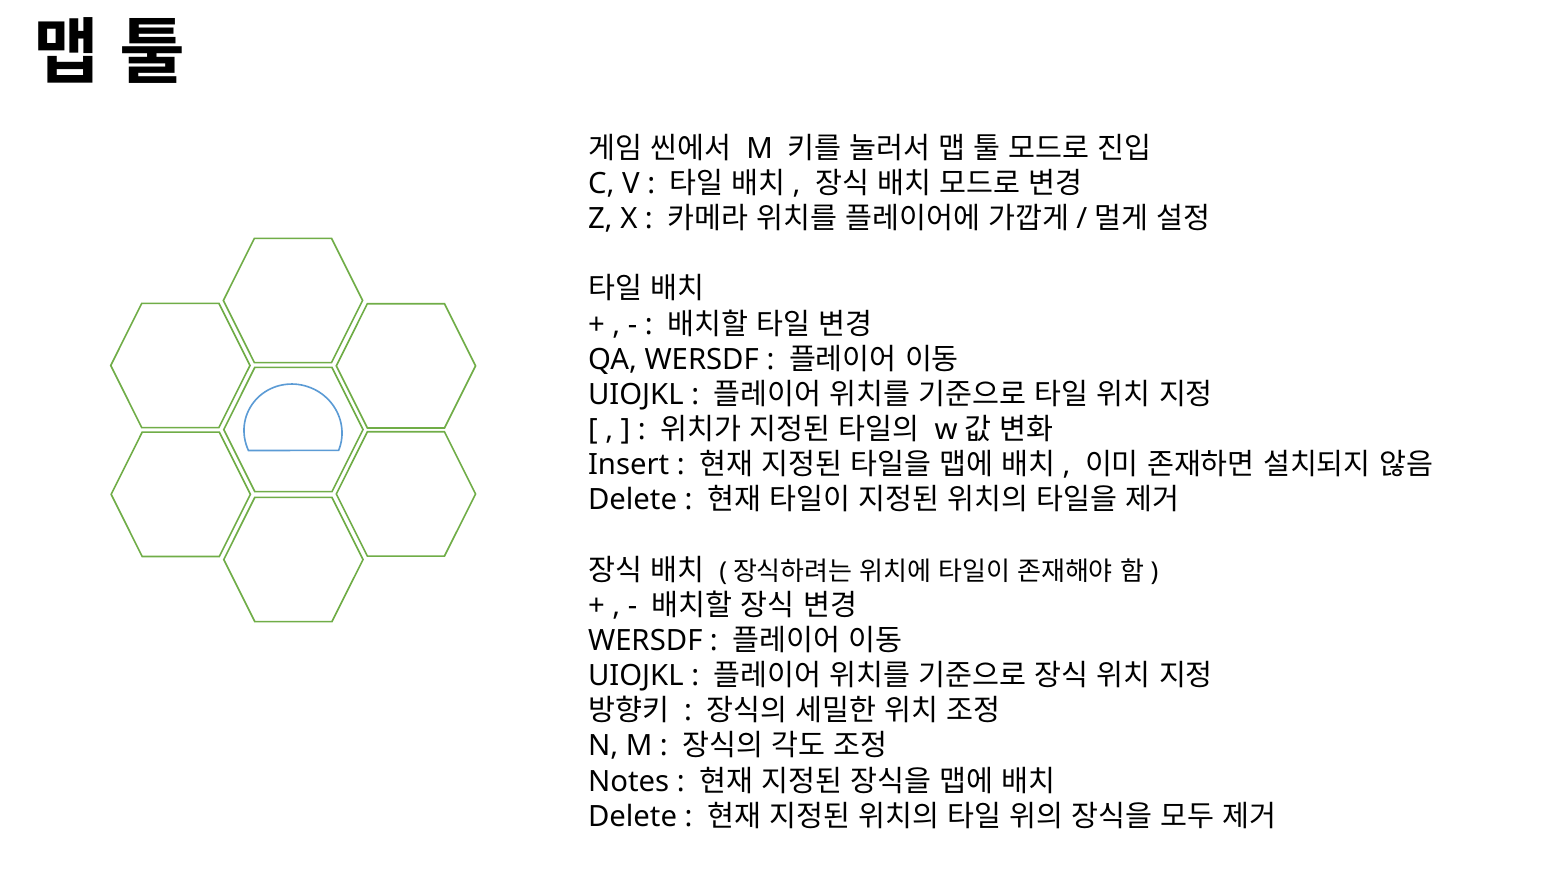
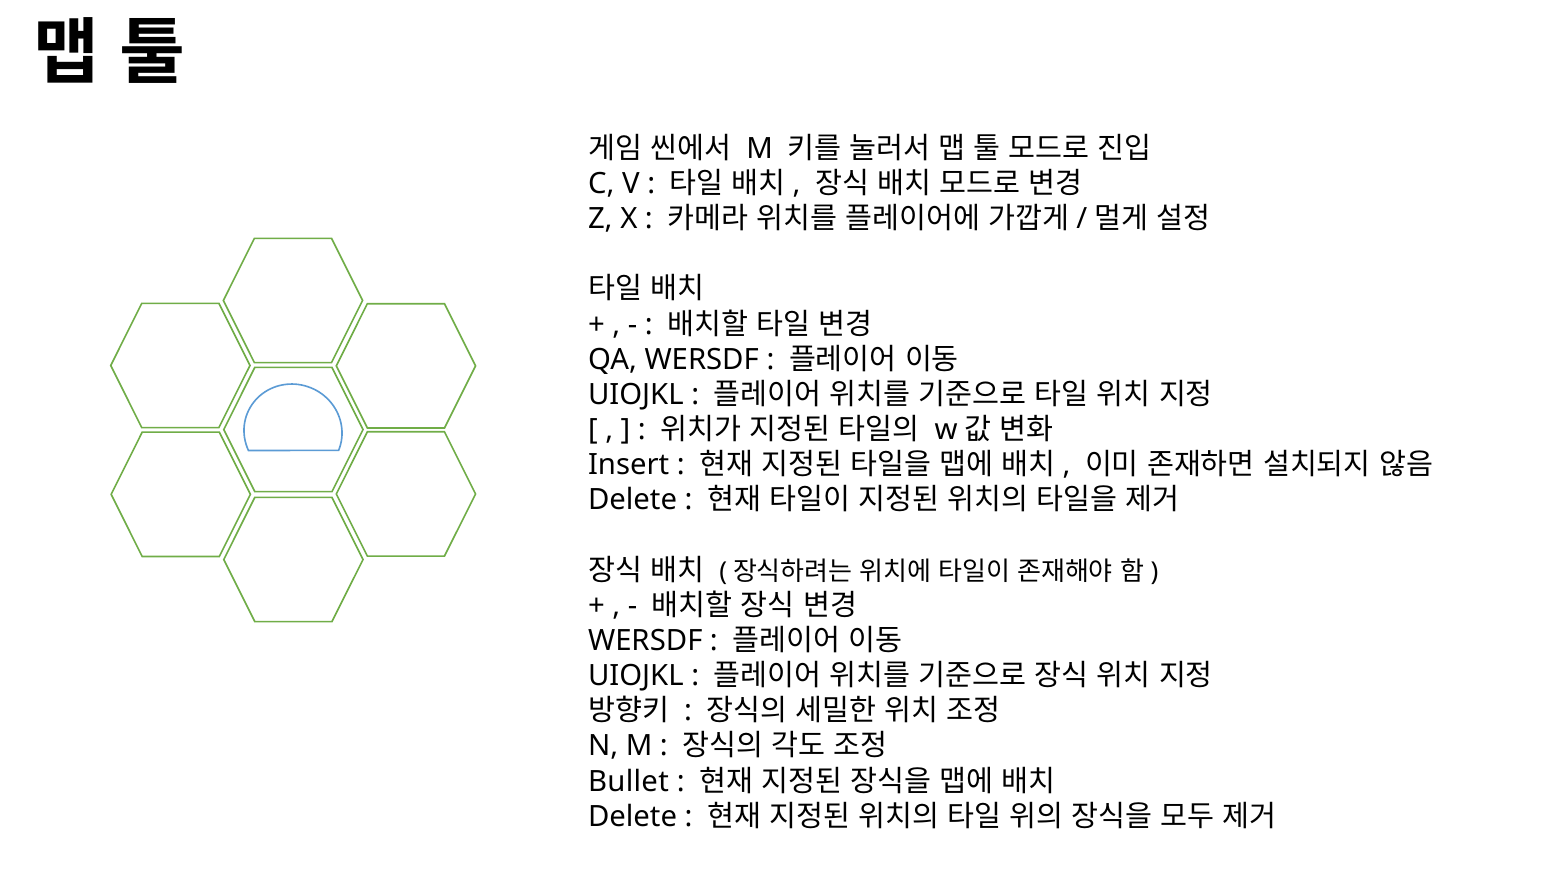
Notes: Notes -> Bullet
